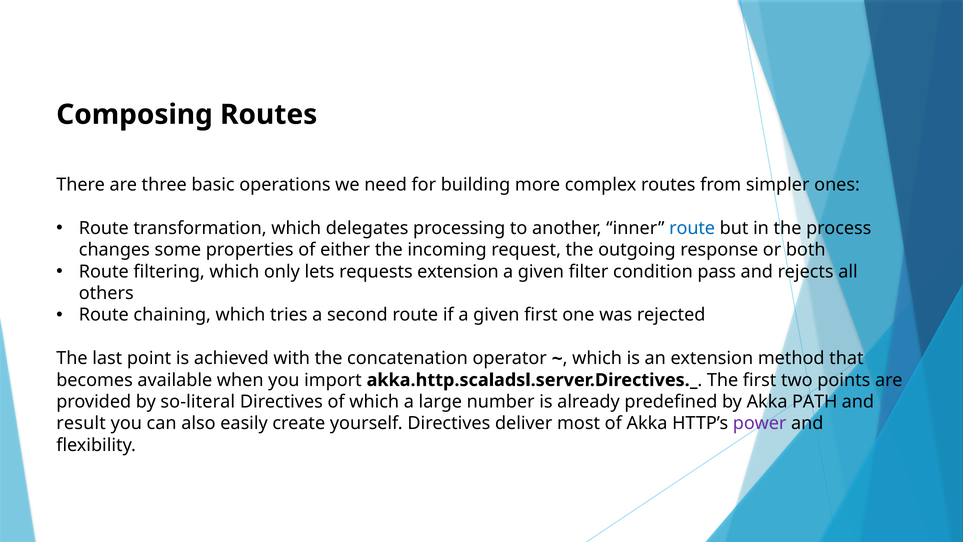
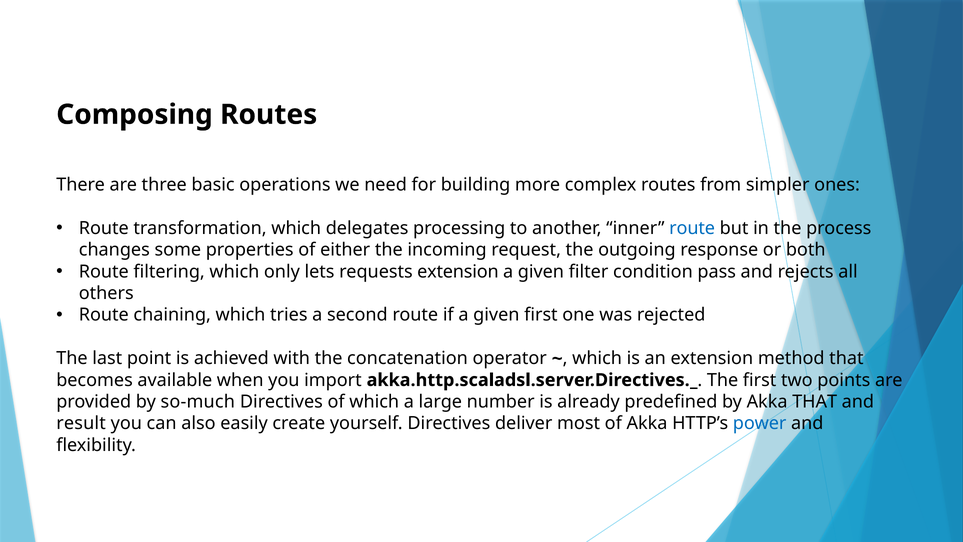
so-literal: so-literal -> so-much
Akka PATH: PATH -> THAT
power colour: purple -> blue
